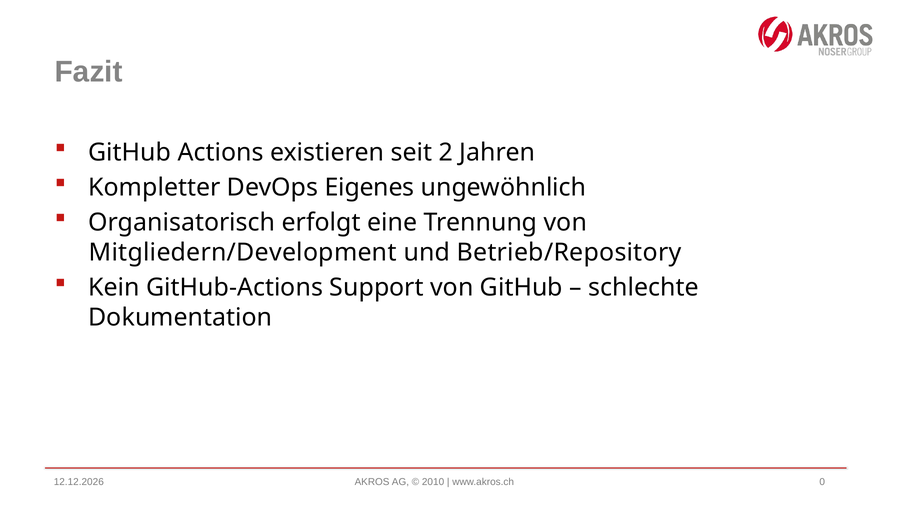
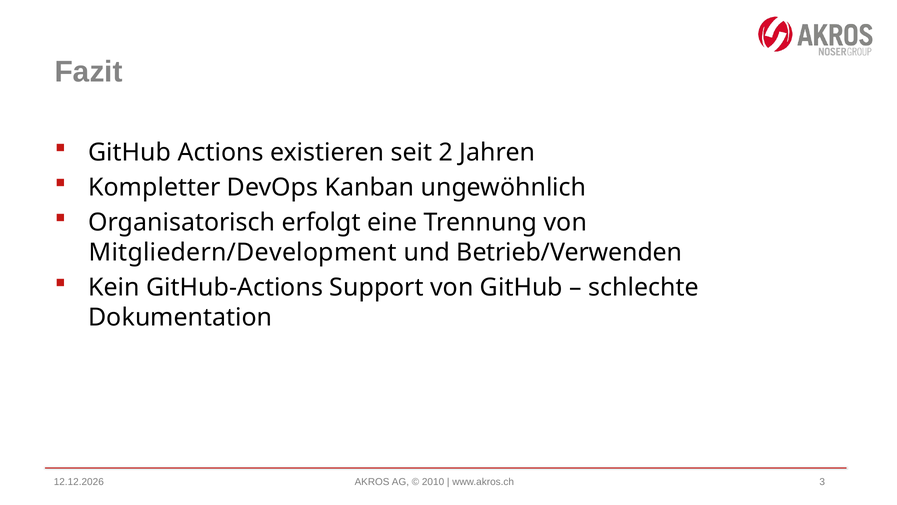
Eigenes: Eigenes -> Kanban
Betrieb/Repository: Betrieb/Repository -> Betrieb/Verwenden
0: 0 -> 3
